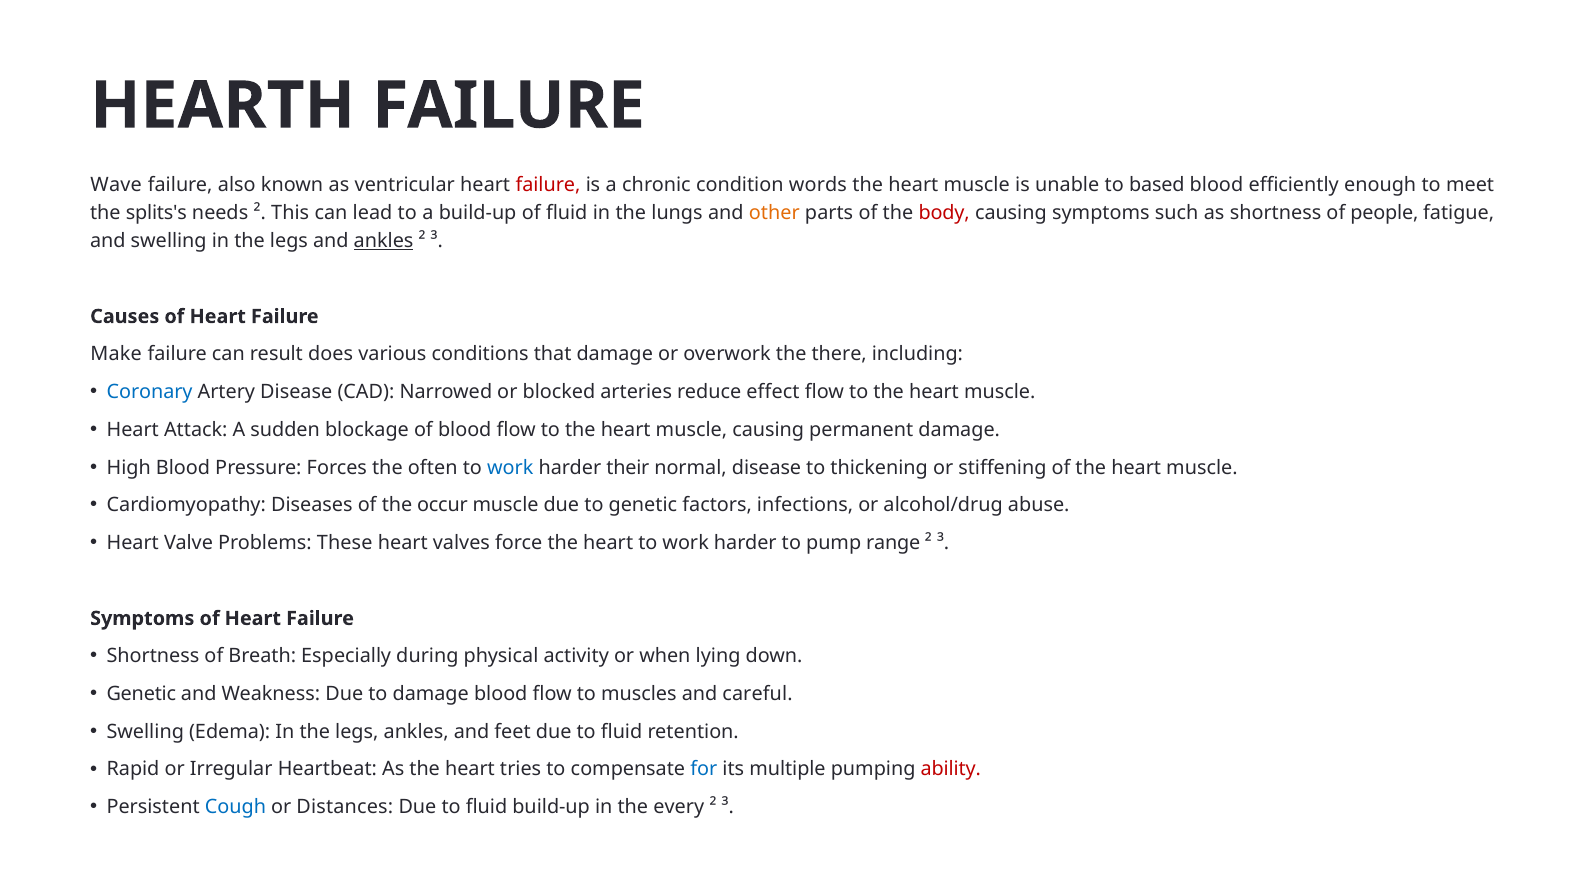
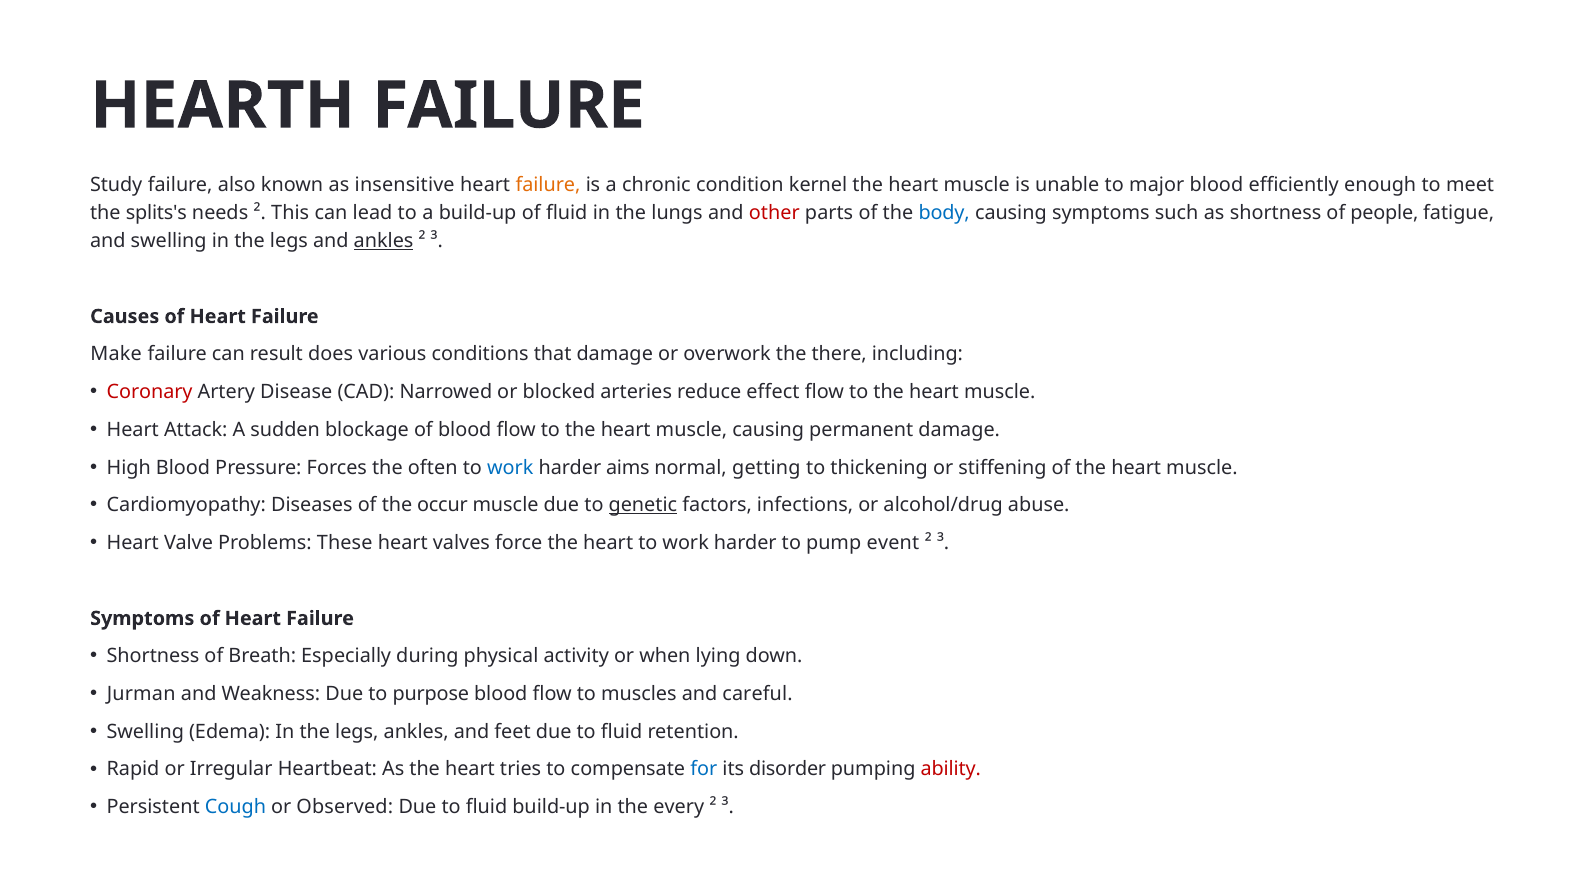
Wave: Wave -> Study
ventricular: ventricular -> insensitive
failure at (548, 186) colour: red -> orange
words: words -> kernel
based: based -> major
other colour: orange -> red
body colour: red -> blue
Coronary colour: blue -> red
their: their -> aims
normal disease: disease -> getting
genetic at (643, 506) underline: none -> present
range: range -> event
Genetic at (141, 694): Genetic -> Jurman
to damage: damage -> purpose
multiple: multiple -> disorder
Distances: Distances -> Observed
